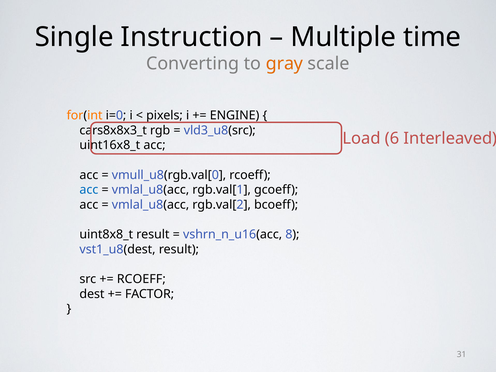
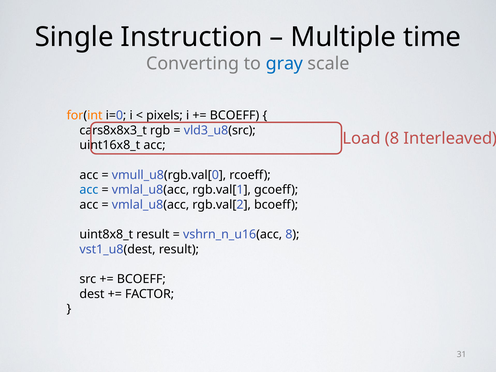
gray colour: orange -> blue
ENGINE at (235, 115): ENGINE -> BCOEFF
Load 6: 6 -> 8
RCOEFF at (141, 279): RCOEFF -> BCOEFF
